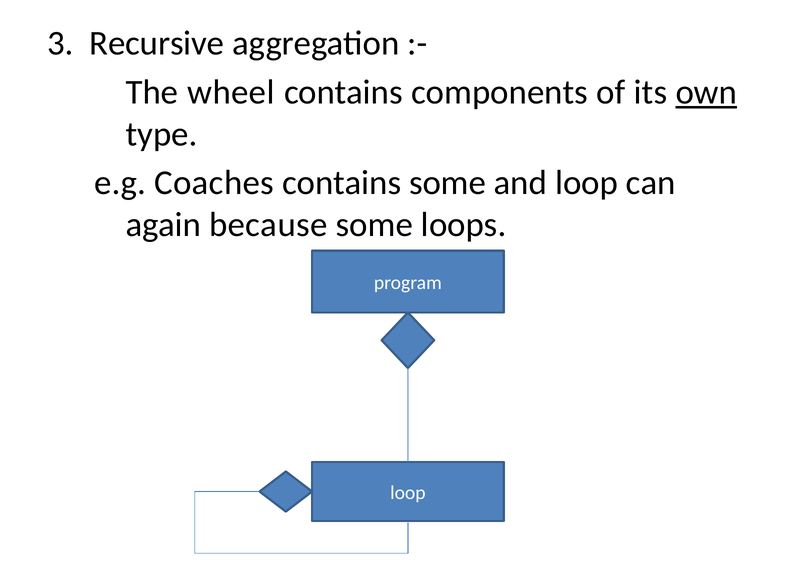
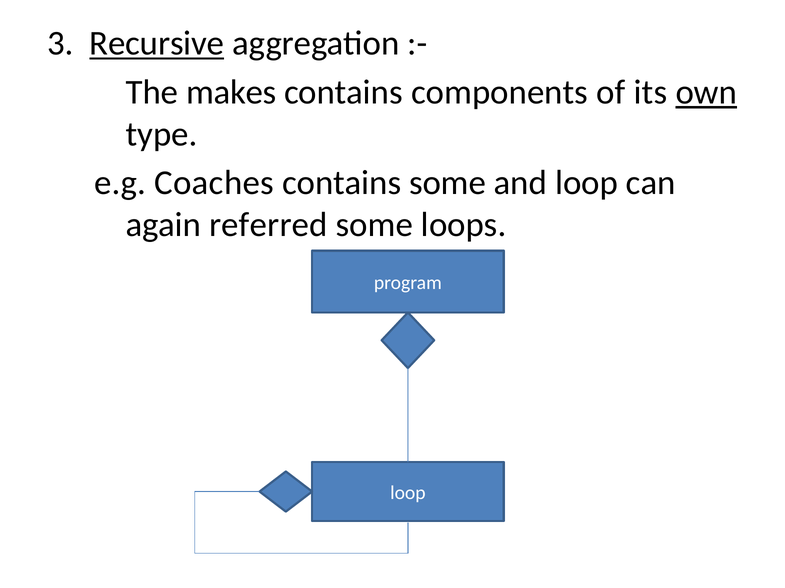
Recursive underline: none -> present
wheel: wheel -> makes
because: because -> referred
